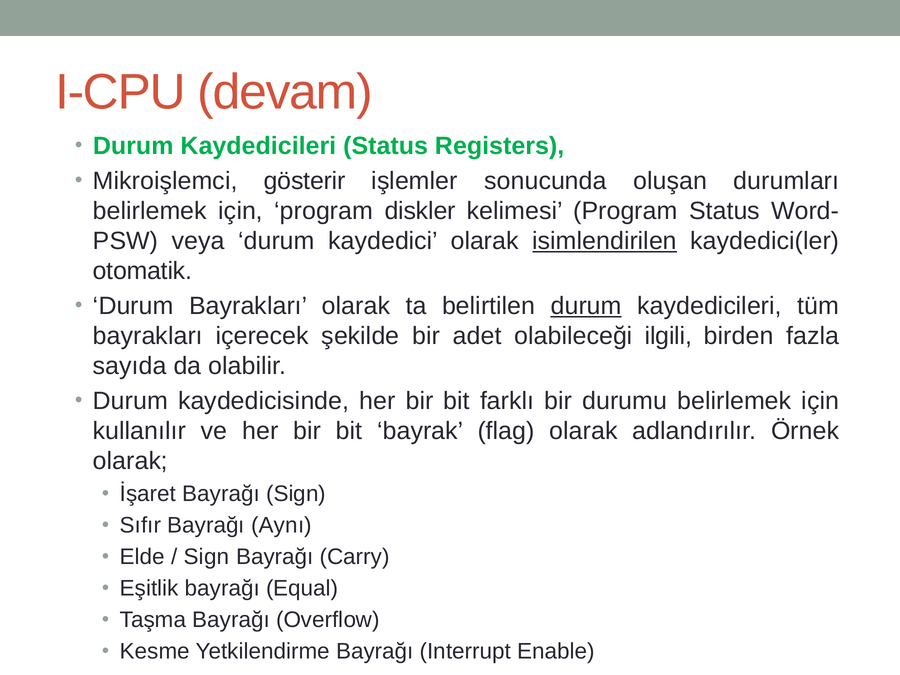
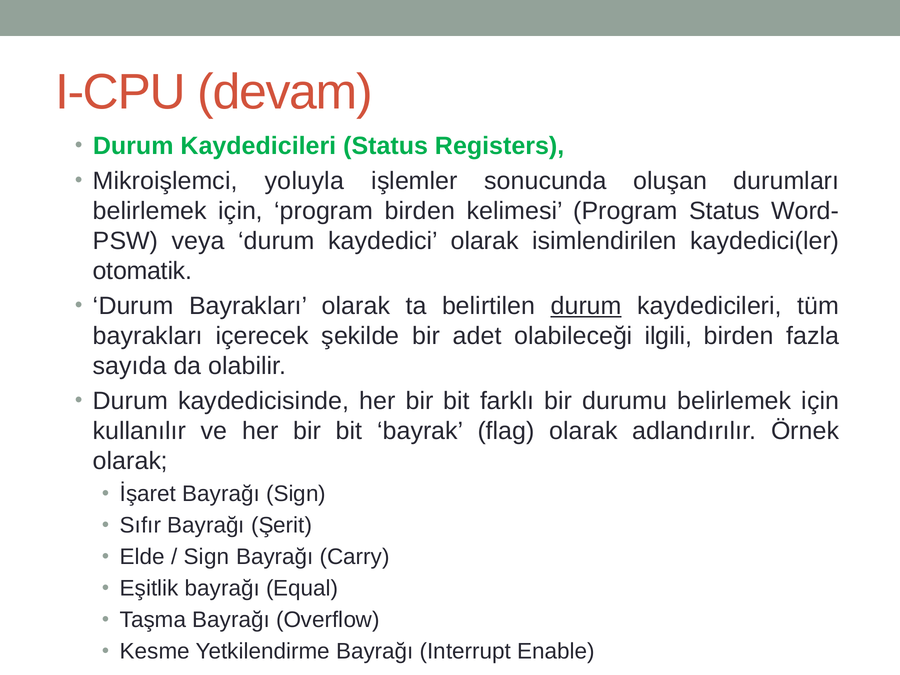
gösterir: gösterir -> yoluyla
program diskler: diskler -> birden
isimlendirilen underline: present -> none
Aynı: Aynı -> Şerit
